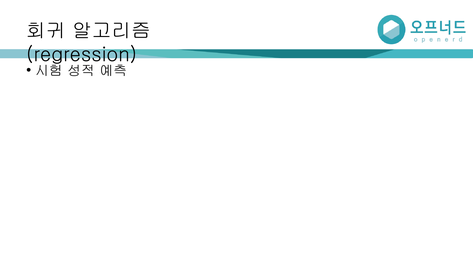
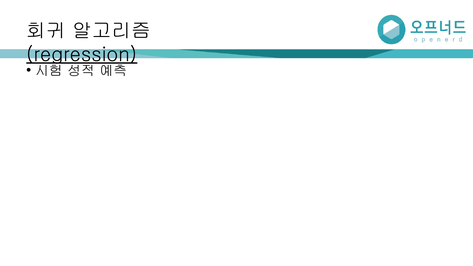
regression underline: none -> present
